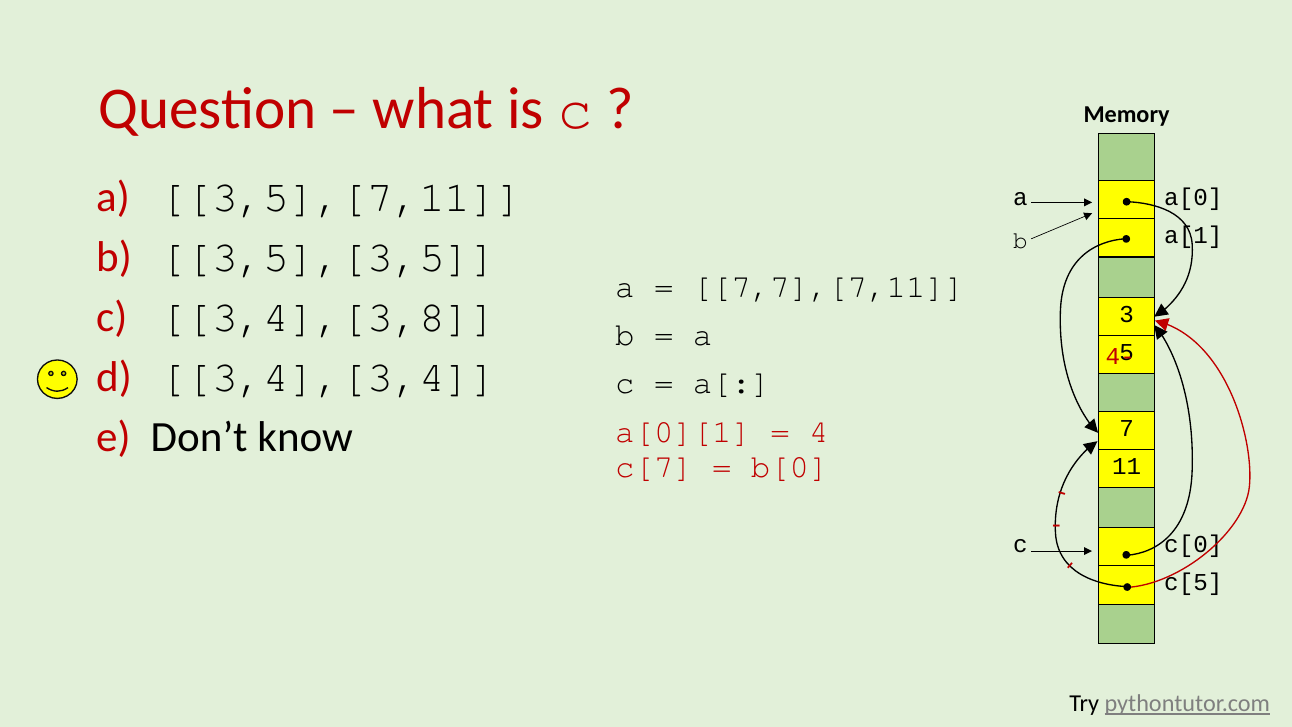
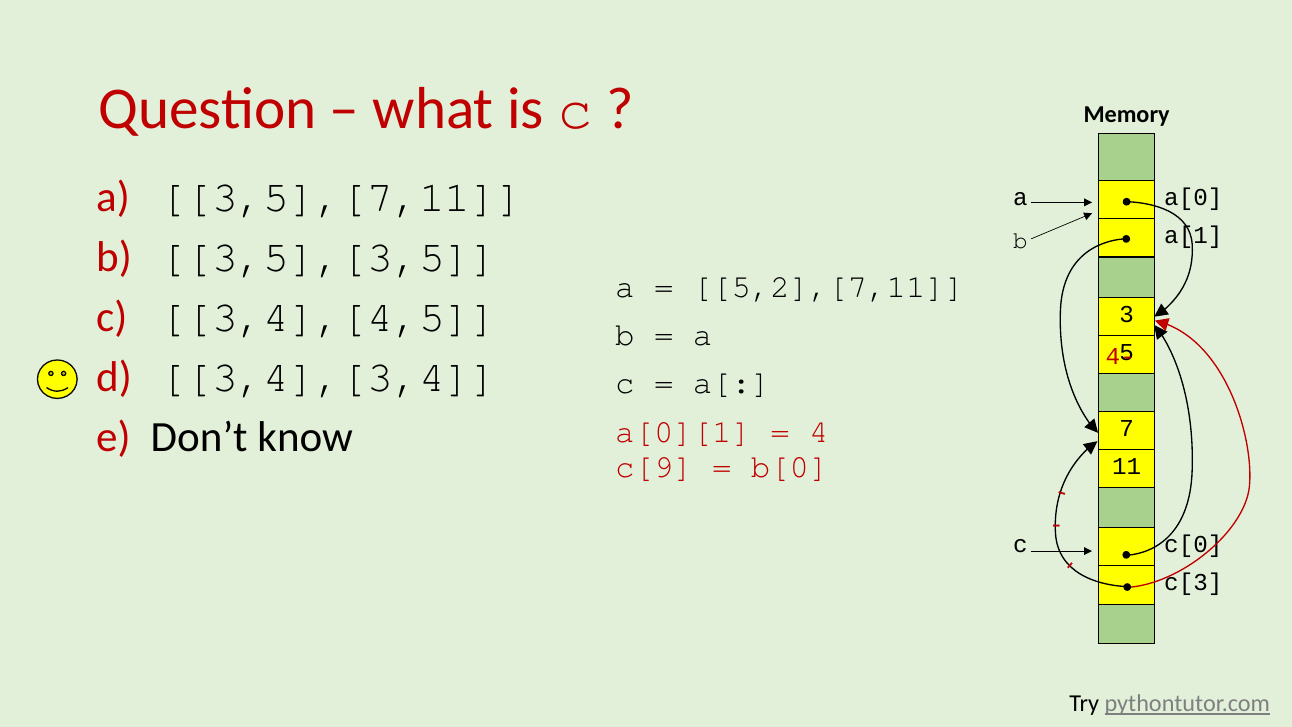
7,7],[7,11: 7,7],[7,11 -> 5,2],[7,11
3,4],[3,8: 3,4],[3,8 -> 3,4],[4,5
c[7: c[7 -> c[9
c[5: c[5 -> c[3
